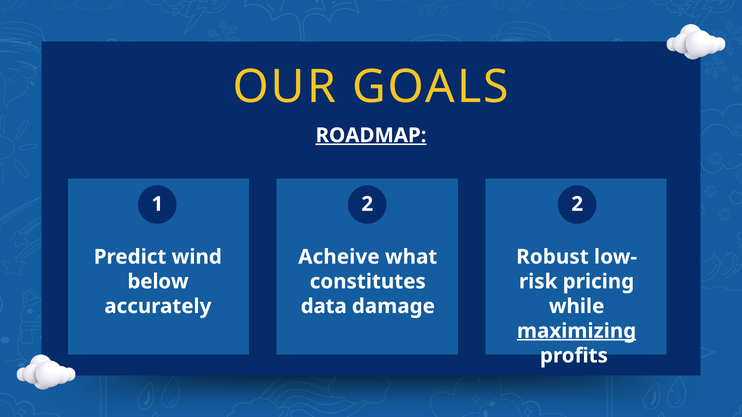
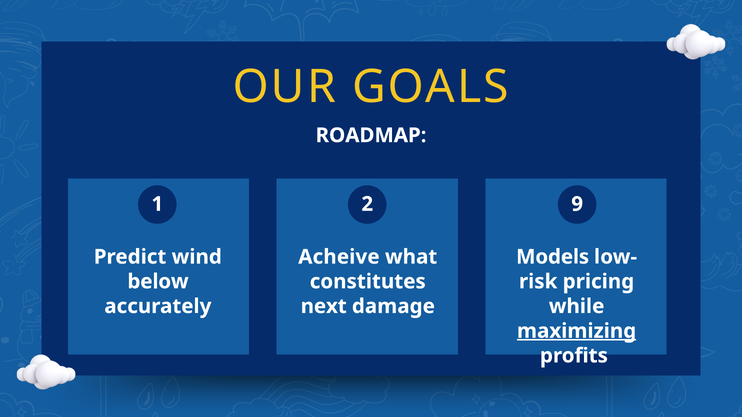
ROADMAP underline: present -> none
2 2: 2 -> 9
Robust: Robust -> Models
data: data -> next
